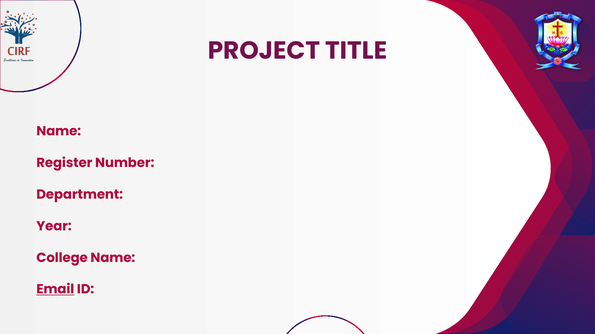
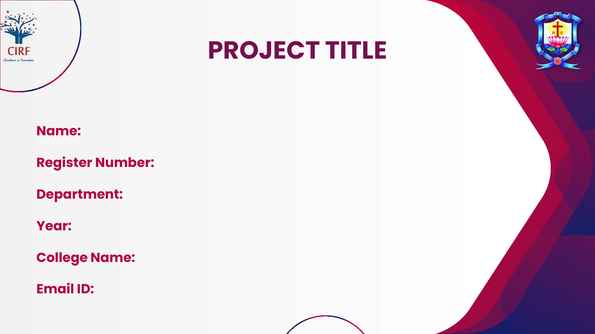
Email underline: present -> none
